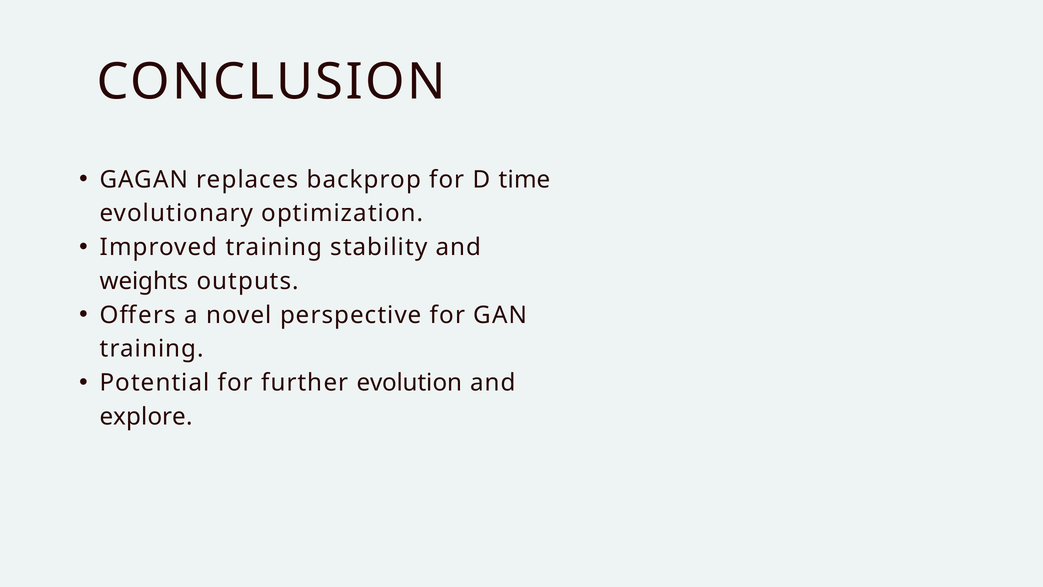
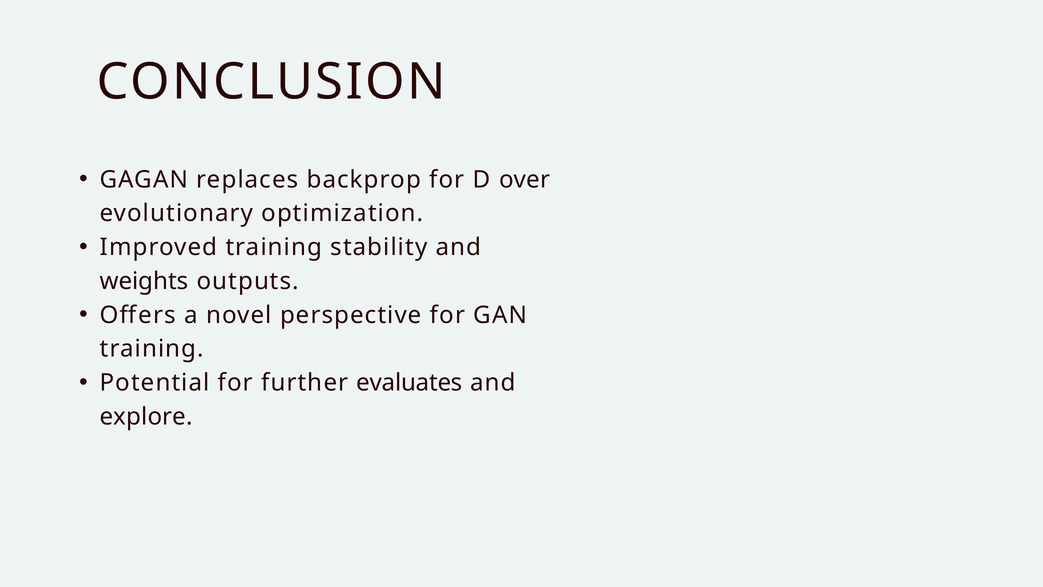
time: time -> over
evolution: evolution -> evaluates
